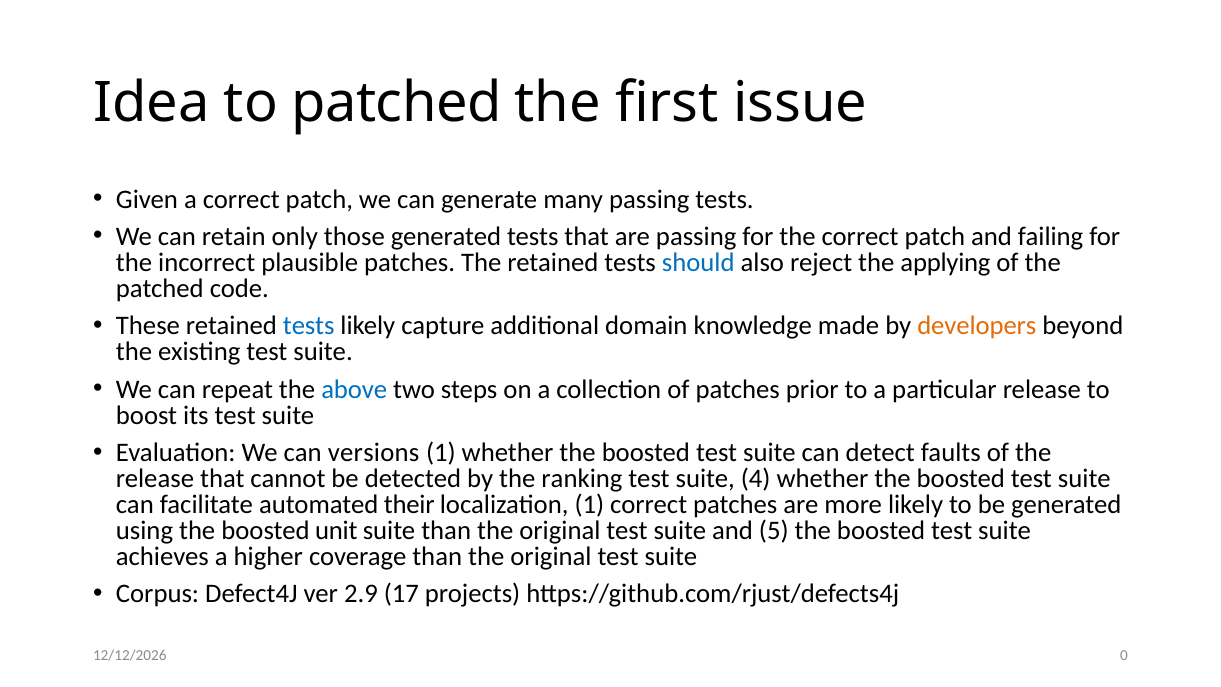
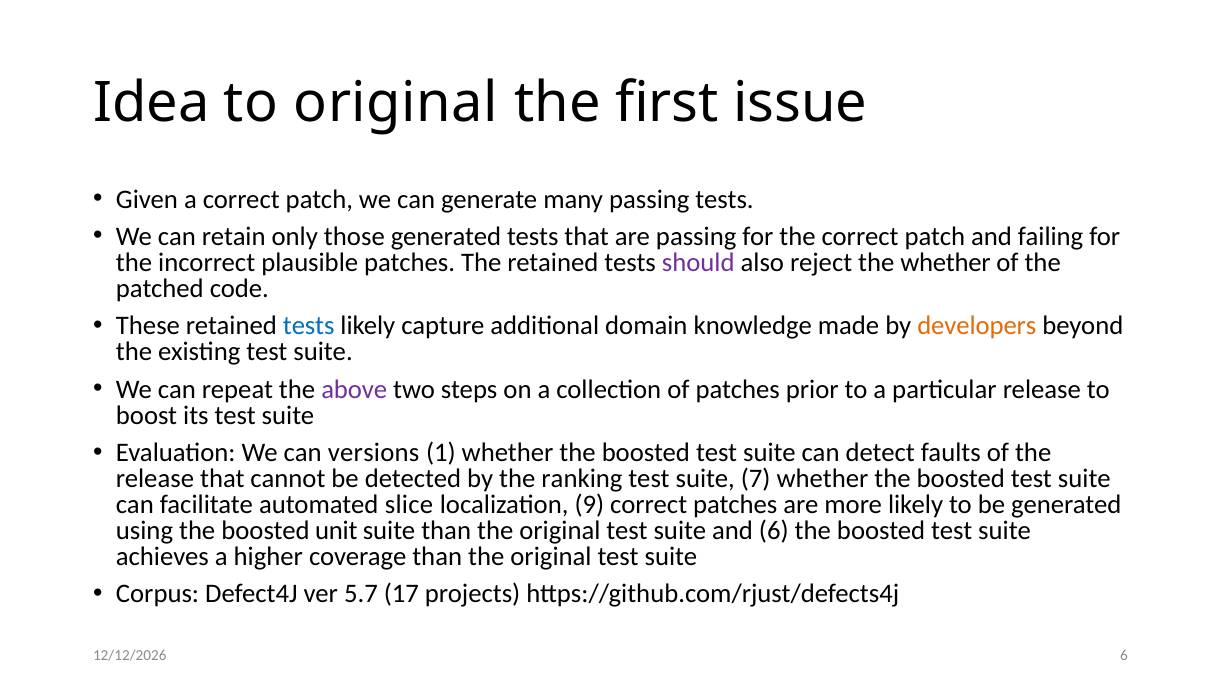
to patched: patched -> original
should colour: blue -> purple
the applying: applying -> whether
above colour: blue -> purple
4: 4 -> 7
their: their -> slice
localization 1: 1 -> 9
and 5: 5 -> 6
2.9: 2.9 -> 5.7
0 at (1124, 656): 0 -> 6
